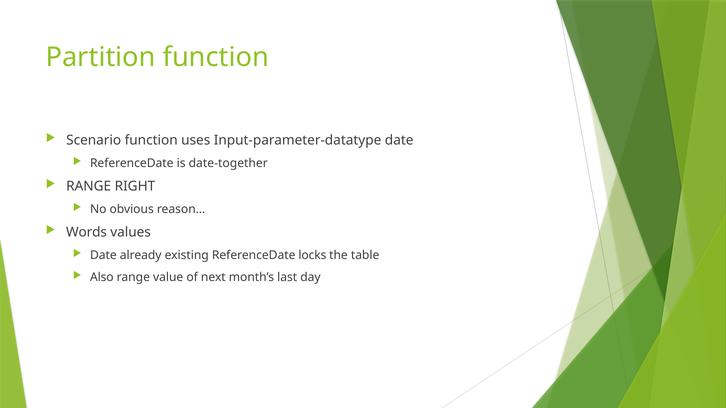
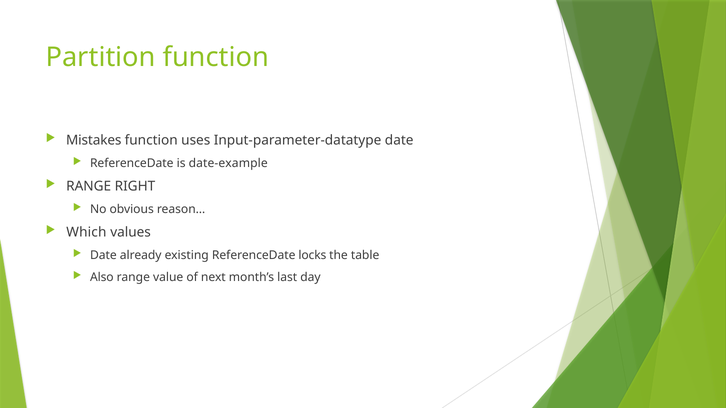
Scenario: Scenario -> Mistakes
date-together: date-together -> date-example
Words: Words -> Which
